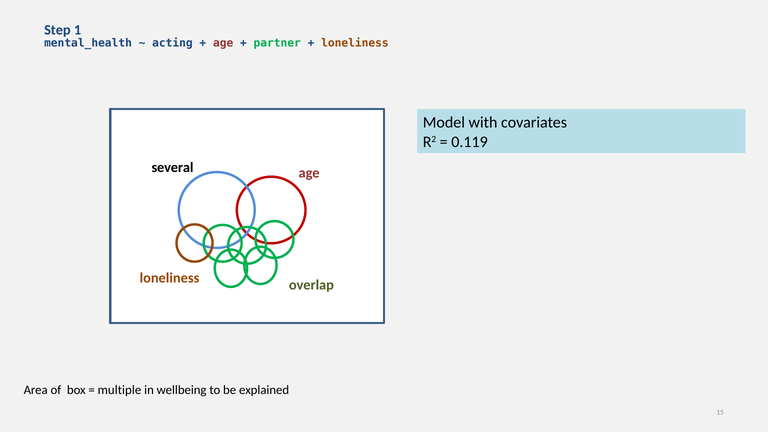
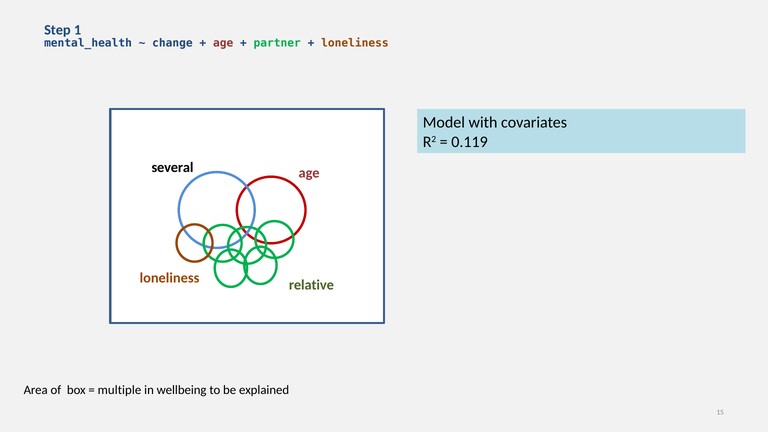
acting: acting -> change
overlap: overlap -> relative
